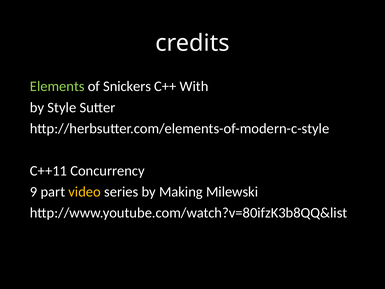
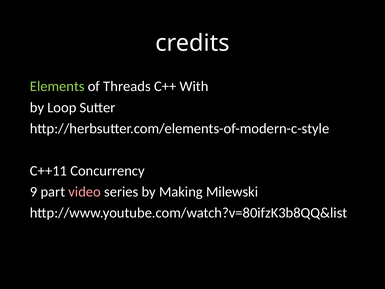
Snickers: Snickers -> Threads
Style: Style -> Loop
video colour: yellow -> pink
